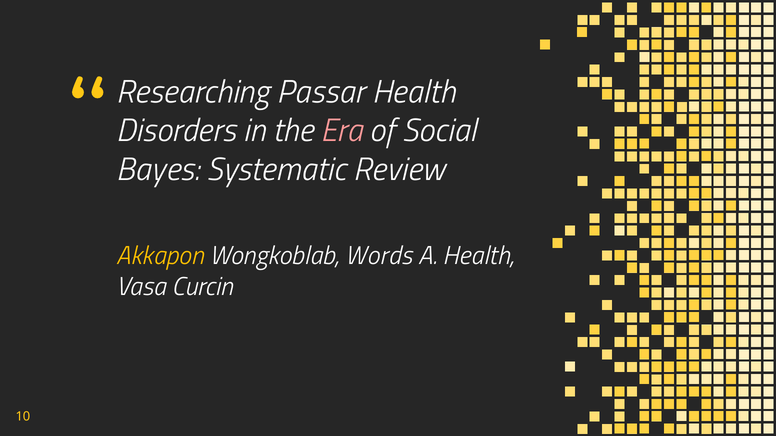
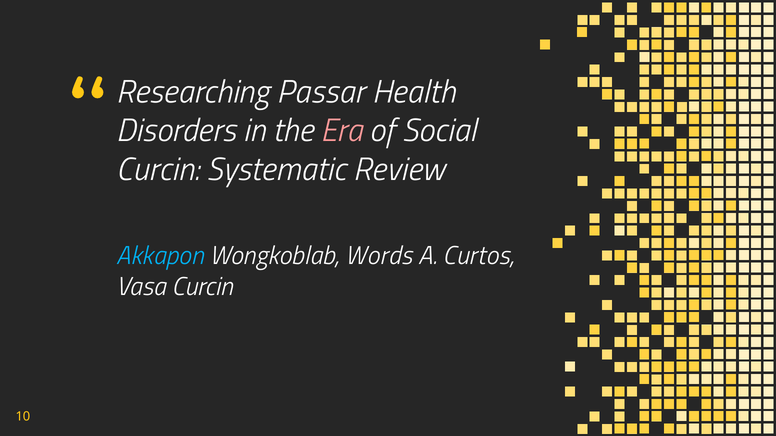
Bayes at (158, 170): Bayes -> Curcin
Akkapon colour: yellow -> light blue
A Health: Health -> Curtos
